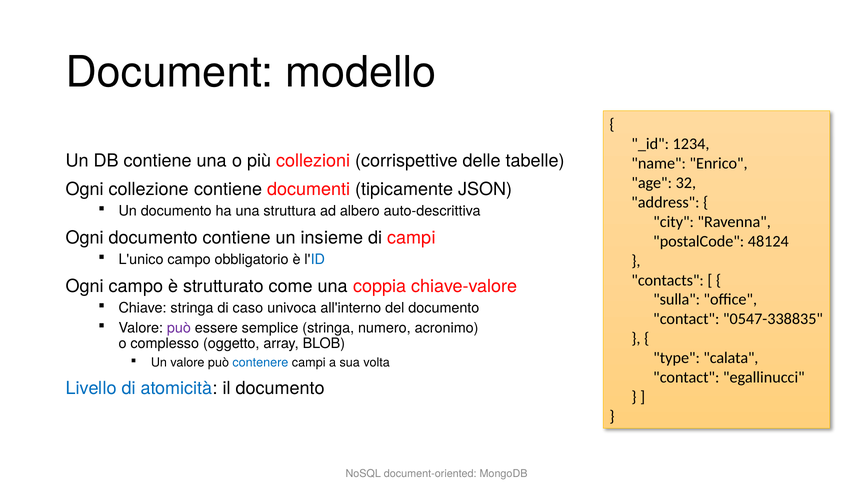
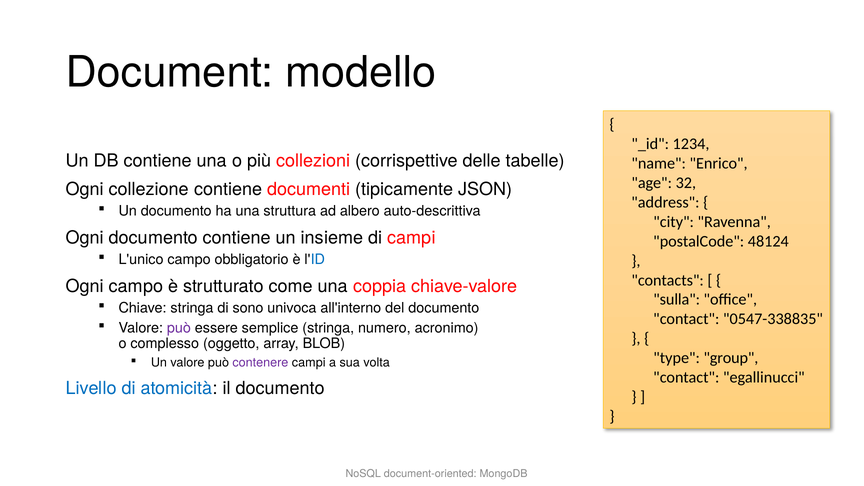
caso: caso -> sono
calata: calata -> group
contenere colour: blue -> purple
